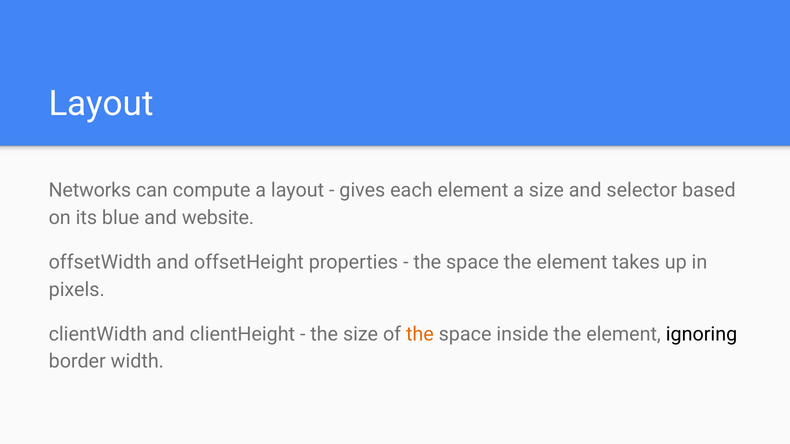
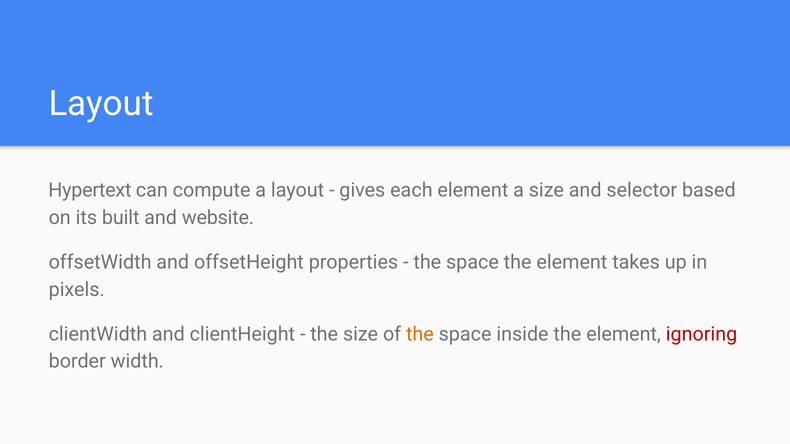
Networks: Networks -> Hypertext
blue: blue -> built
ignoring colour: black -> red
